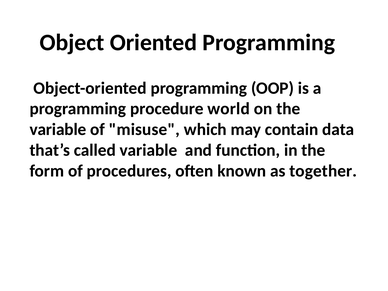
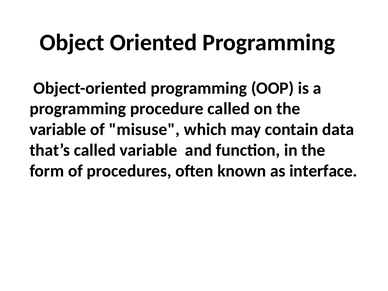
procedure world: world -> called
together: together -> interface
